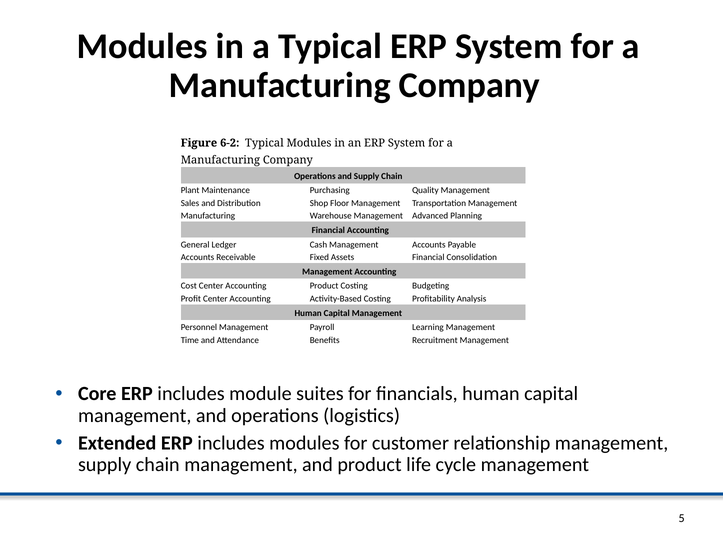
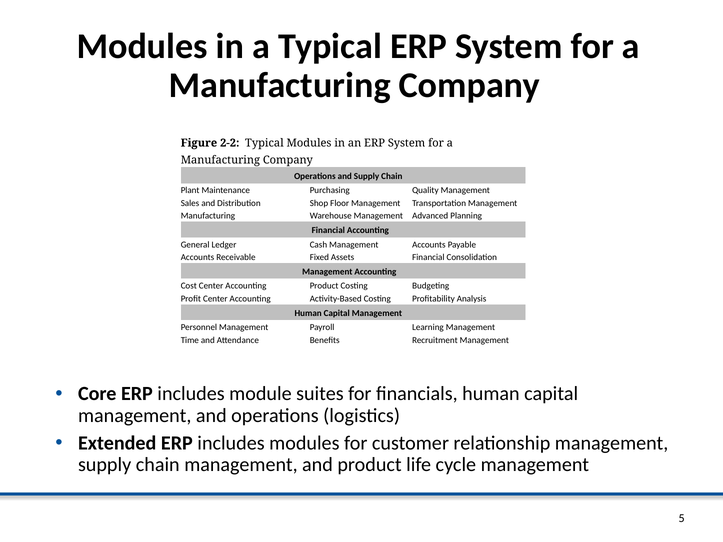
6-2: 6-2 -> 2-2
